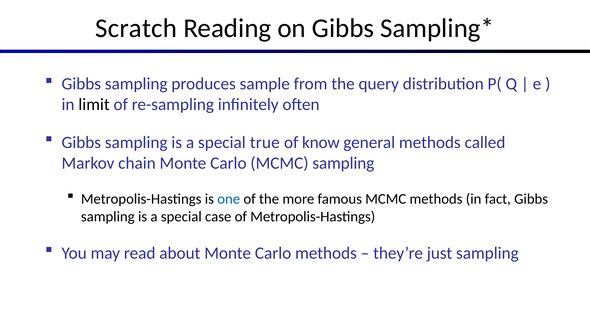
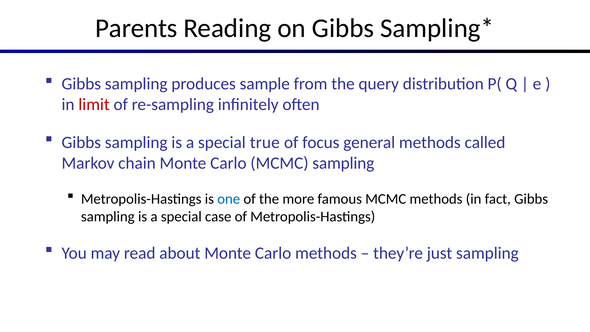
Scratch: Scratch -> Parents
limit colour: black -> red
know: know -> focus
